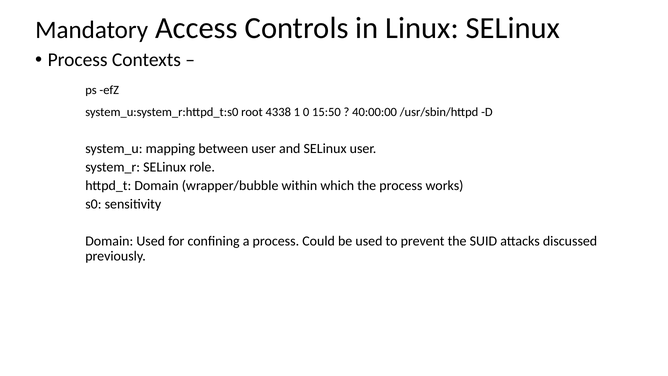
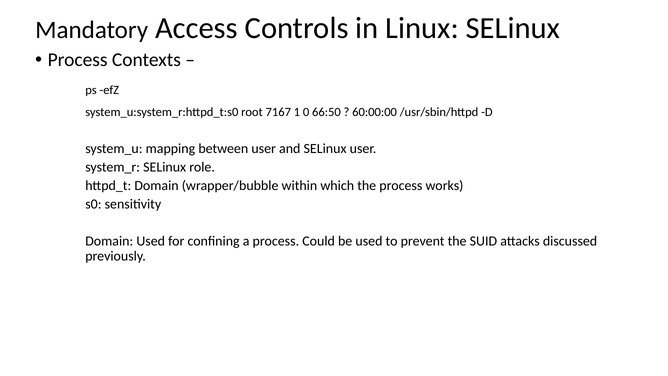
4338: 4338 -> 7167
15:50: 15:50 -> 66:50
40:00:00: 40:00:00 -> 60:00:00
